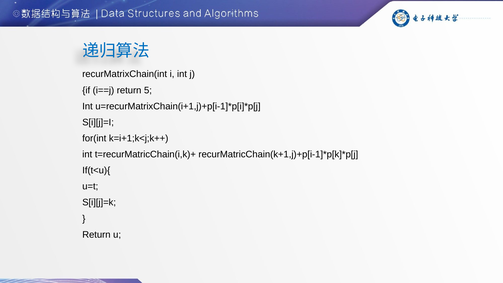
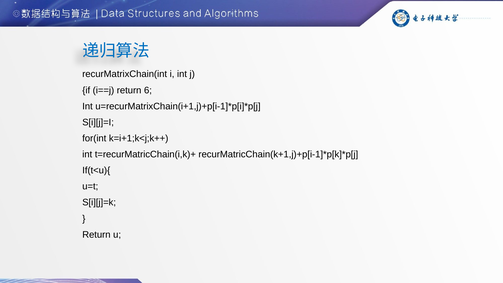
5: 5 -> 6
